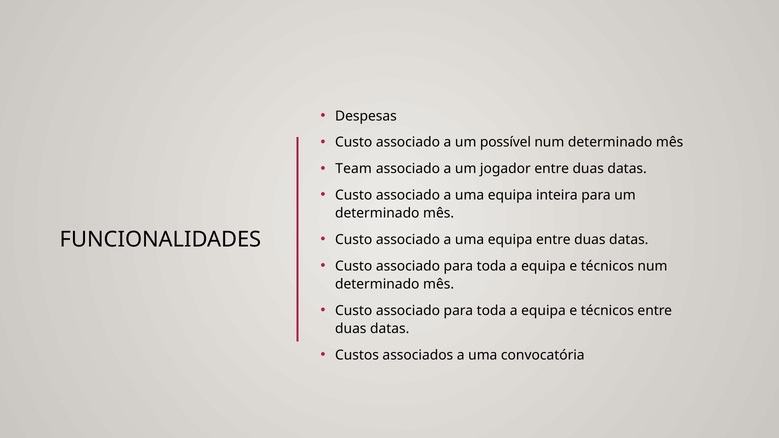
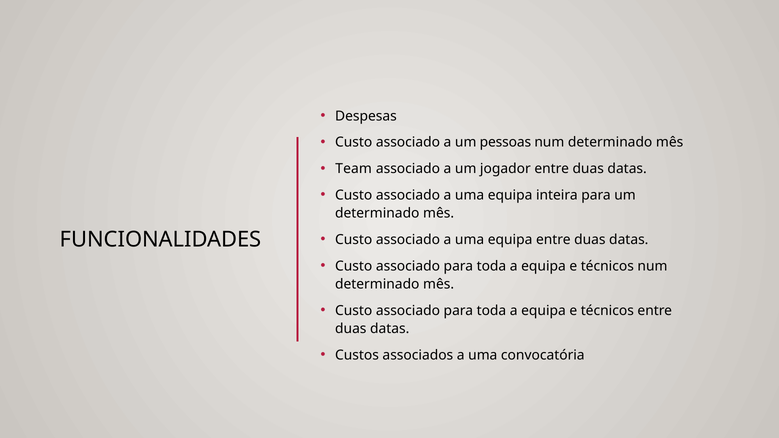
possível: possível -> pessoas
